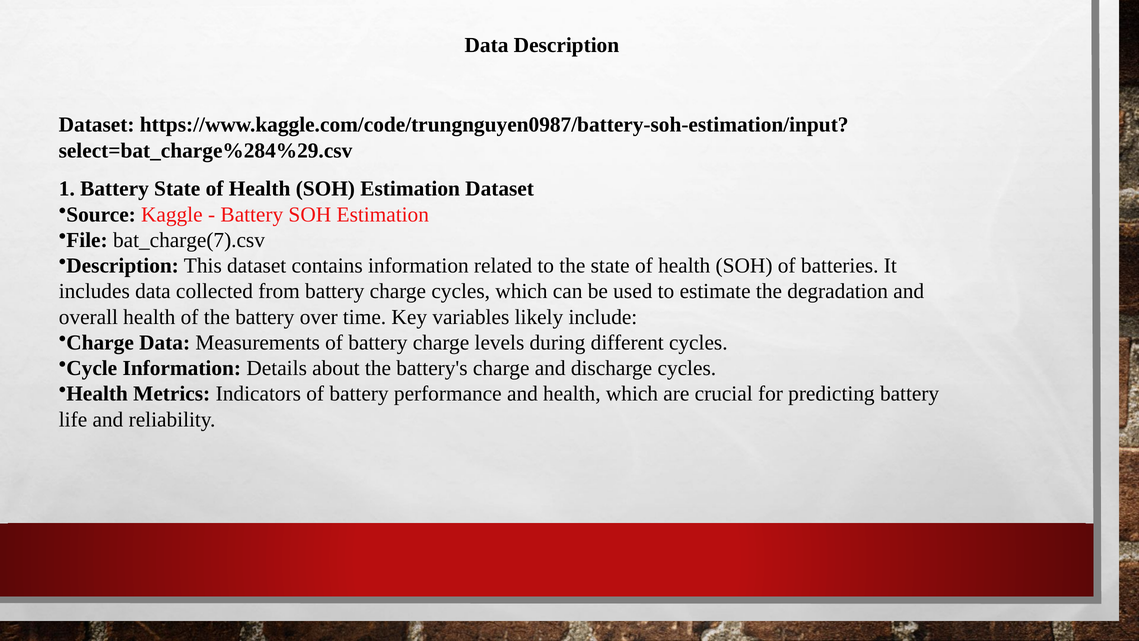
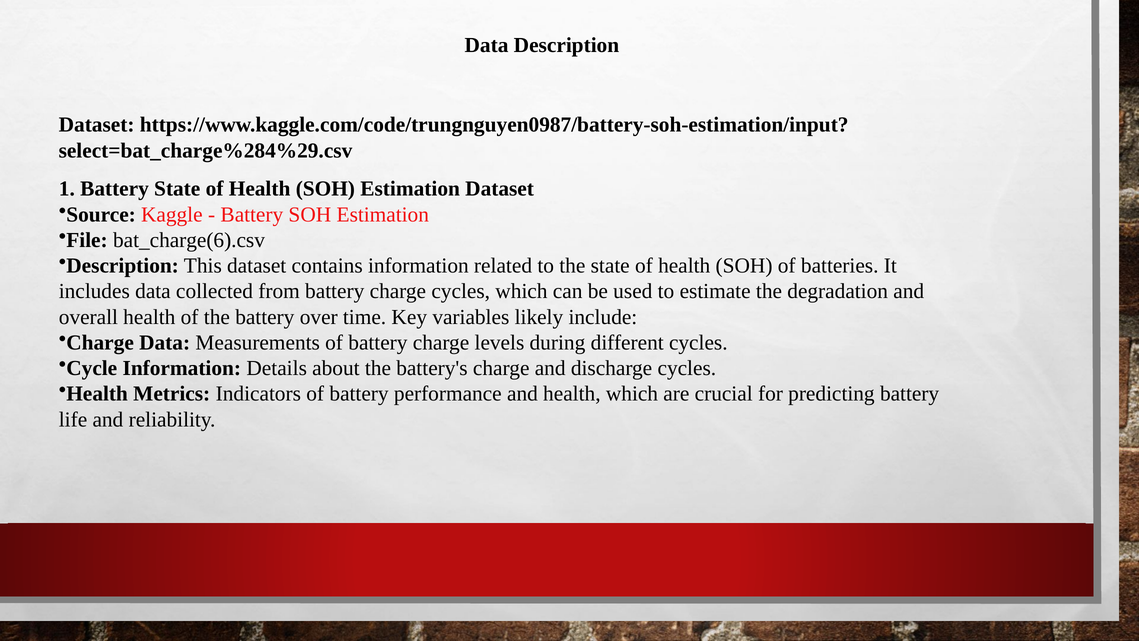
bat_charge(7).csv: bat_charge(7).csv -> bat_charge(6).csv
